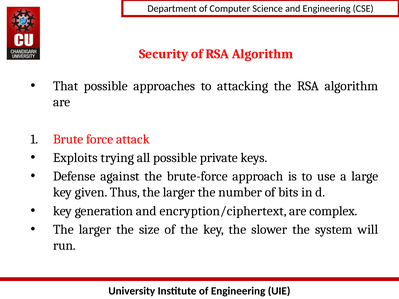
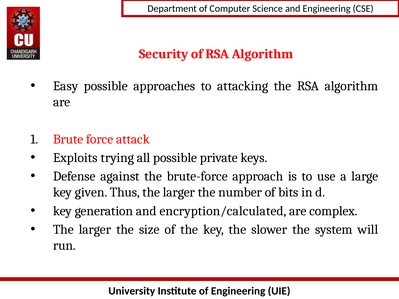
That: That -> Easy
encryption/ciphertext: encryption/ciphertext -> encryption/calculated
